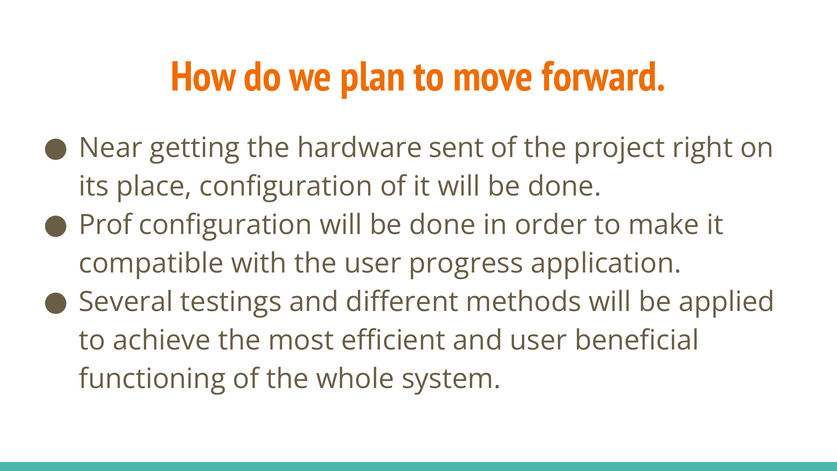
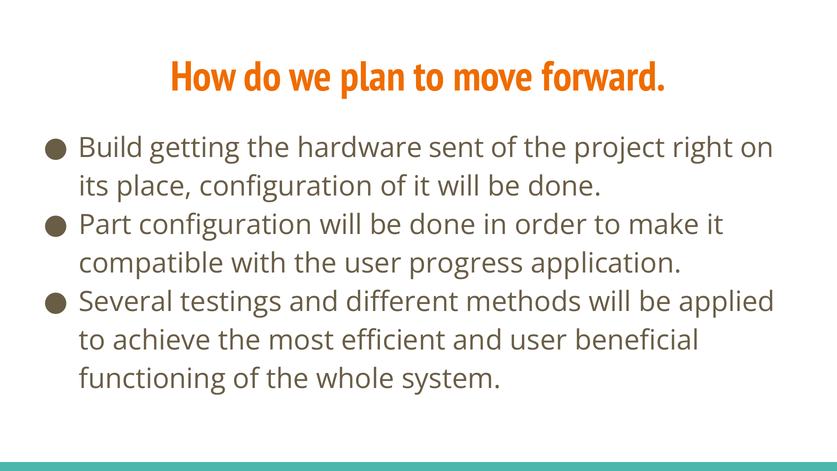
Near: Near -> Build
Prof: Prof -> Part
